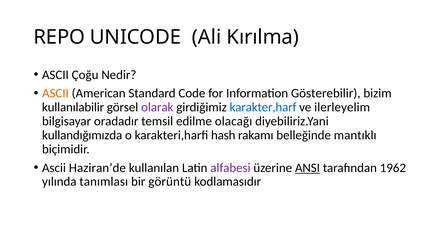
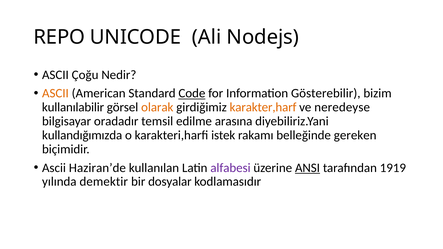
Kırılma: Kırılma -> Nodejs
Code underline: none -> present
olarak colour: purple -> orange
karakter,harf colour: blue -> orange
ilerleyelim: ilerleyelim -> neredeyse
olacağı: olacağı -> arasına
hash: hash -> istek
mantıklı: mantıklı -> gereken
1962: 1962 -> 1919
tanımlası: tanımlası -> demektir
görüntü: görüntü -> dosyalar
